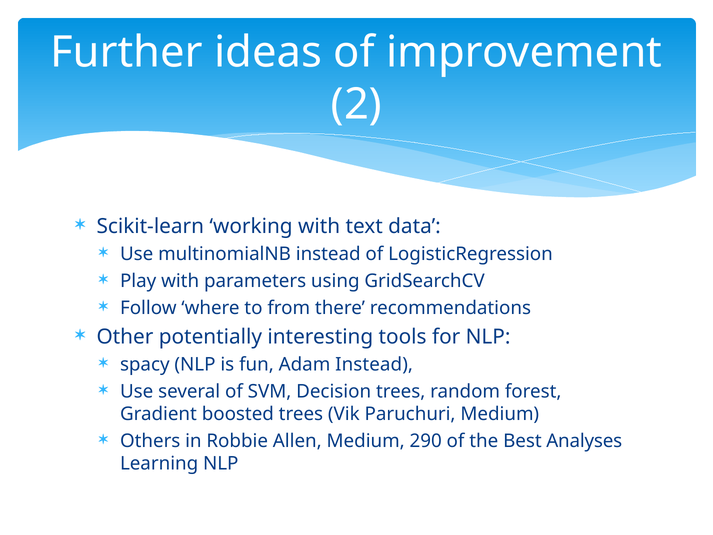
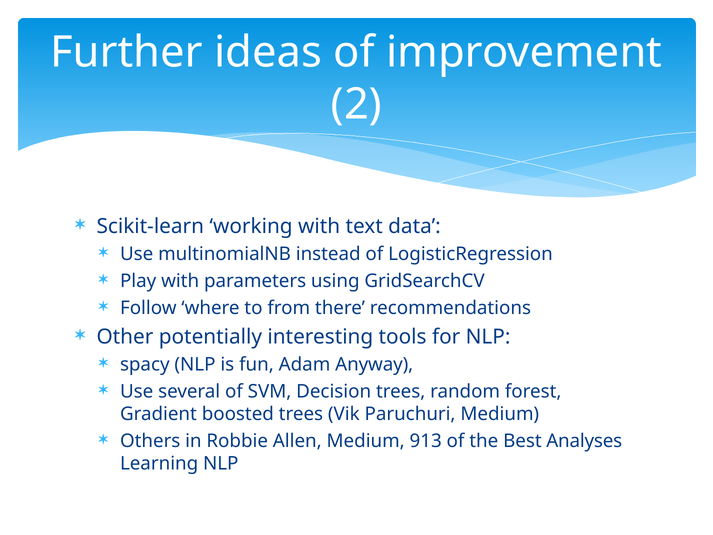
Adam Instead: Instead -> Anyway
290: 290 -> 913
